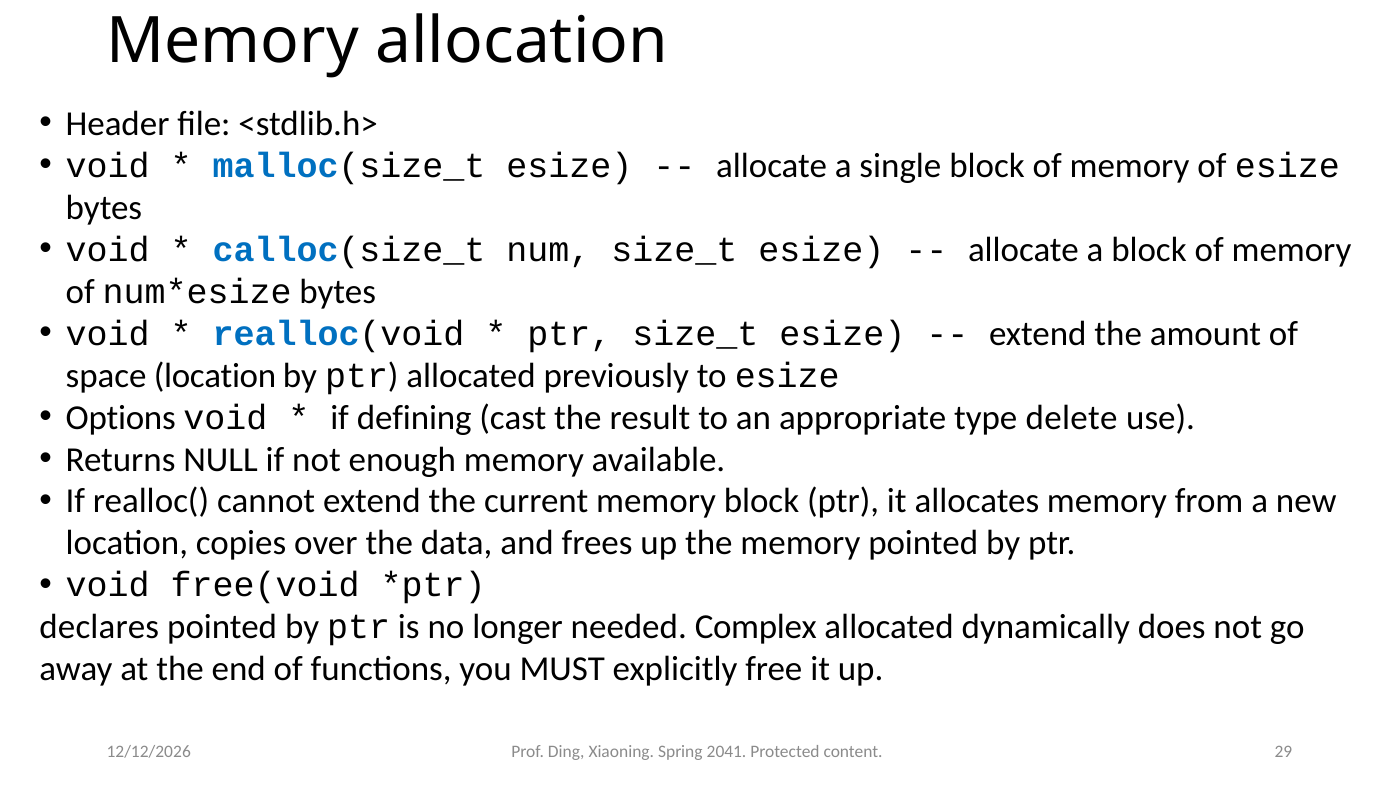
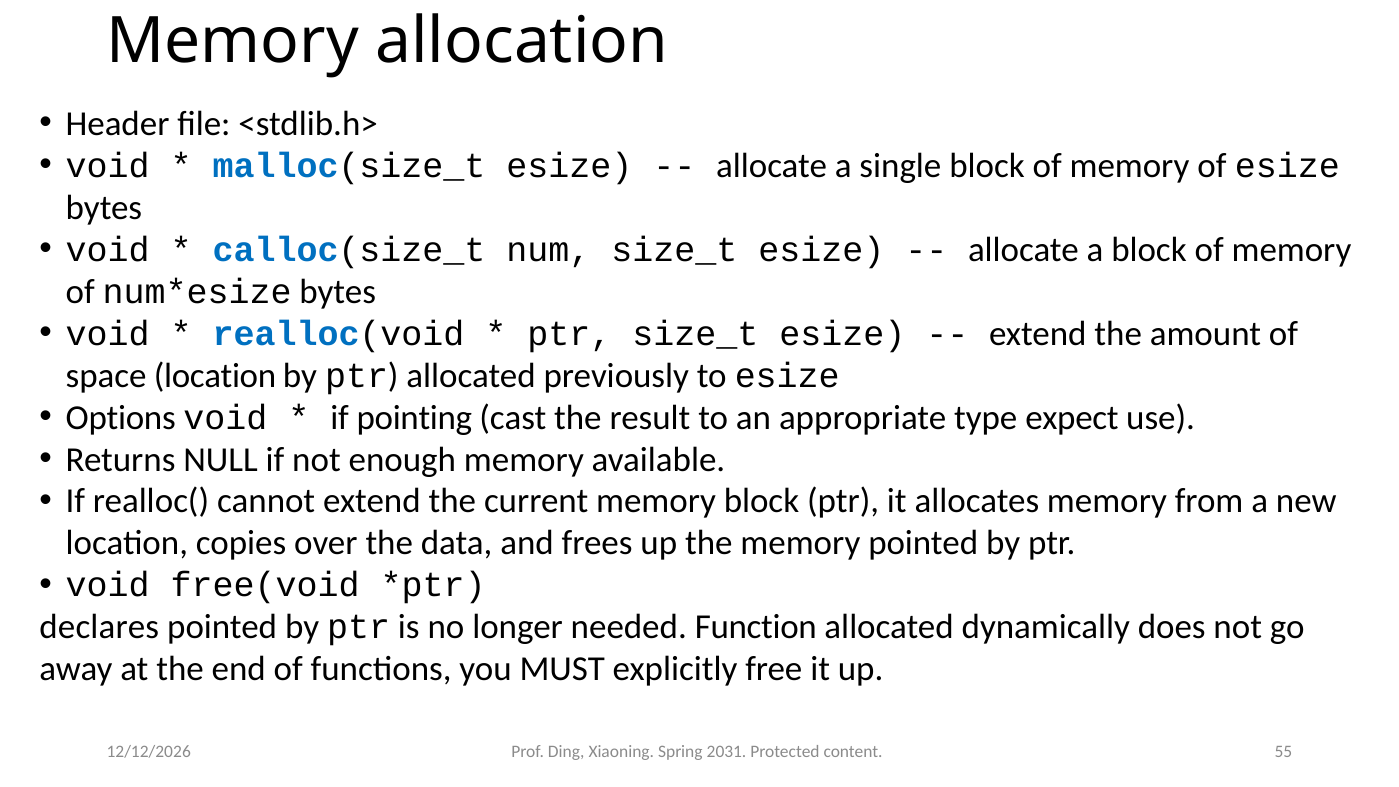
defining: defining -> pointing
delete: delete -> expect
Complex: Complex -> Function
2041: 2041 -> 2031
29: 29 -> 55
